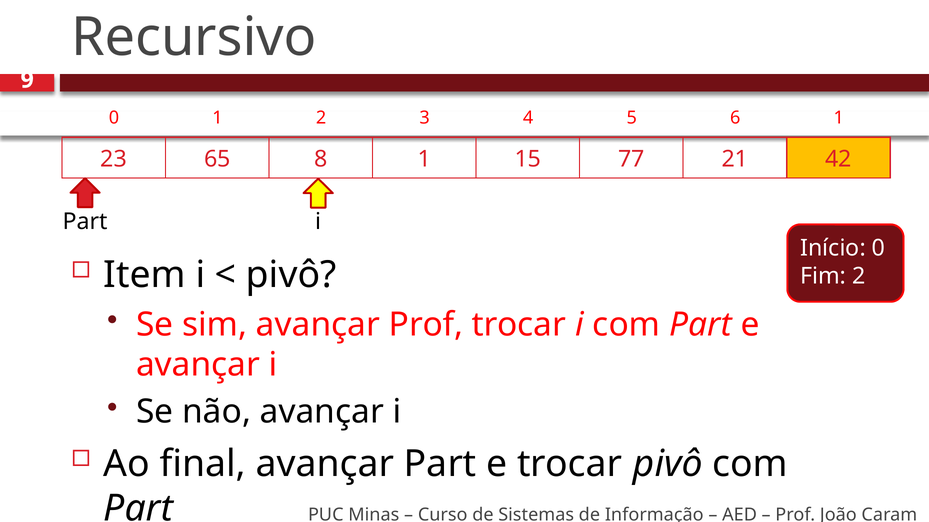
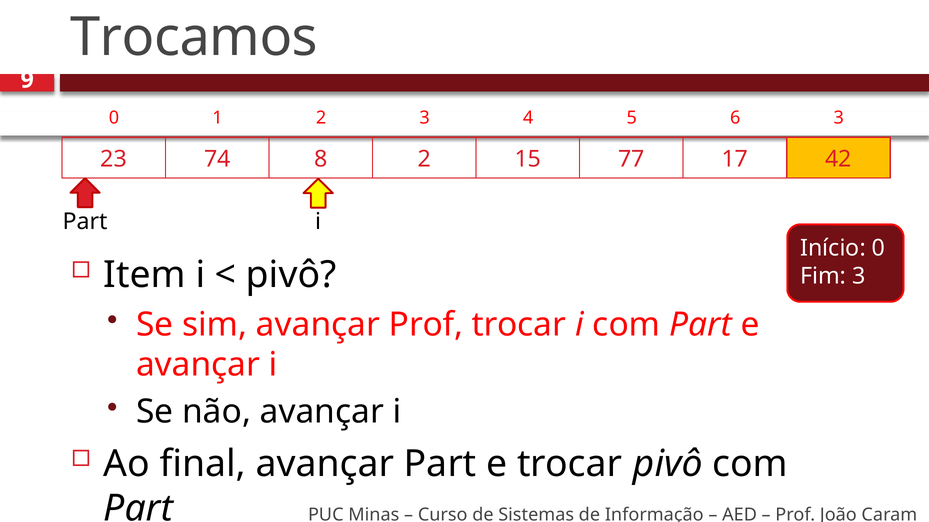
Recursivo: Recursivo -> Trocamos
6 1: 1 -> 3
65: 65 -> 74
8 1: 1 -> 2
21: 21 -> 17
Fim 2: 2 -> 3
